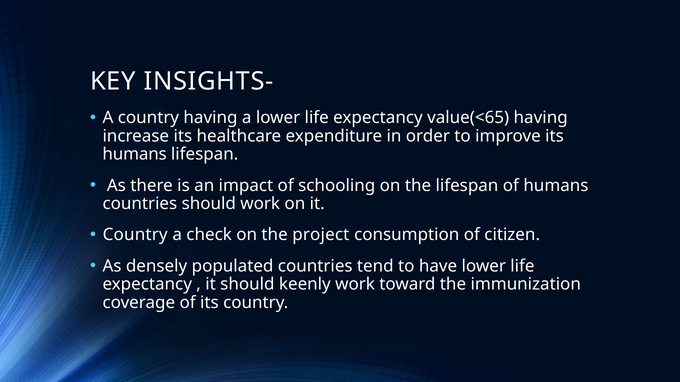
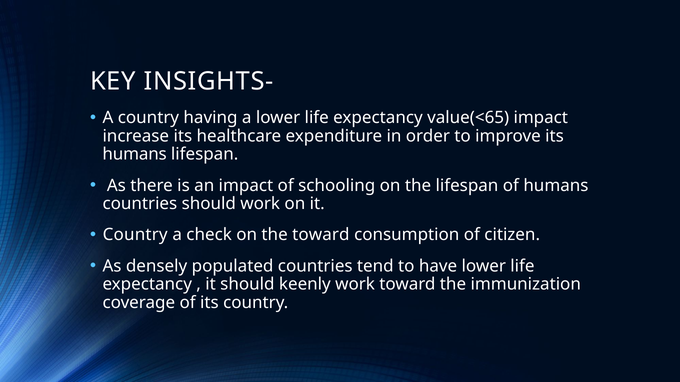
value(<65 having: having -> impact
the project: project -> toward
